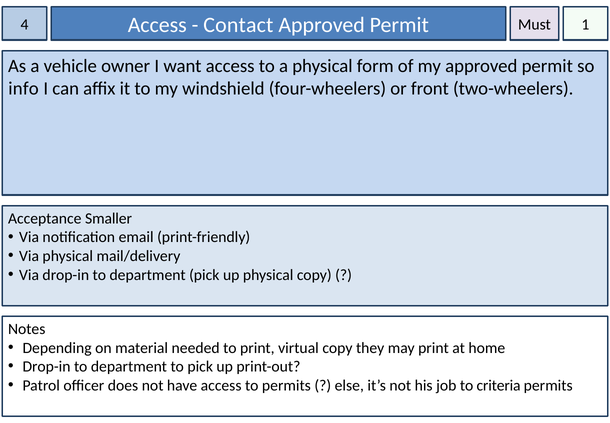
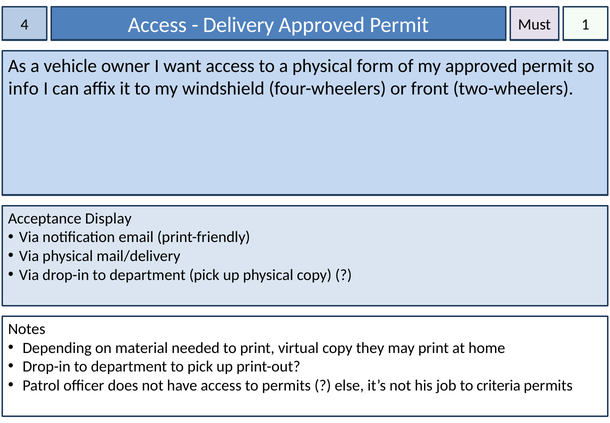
Contact: Contact -> Delivery
Smaller: Smaller -> Display
